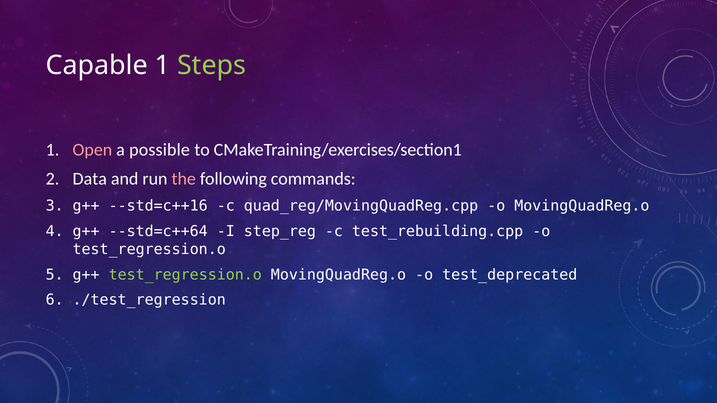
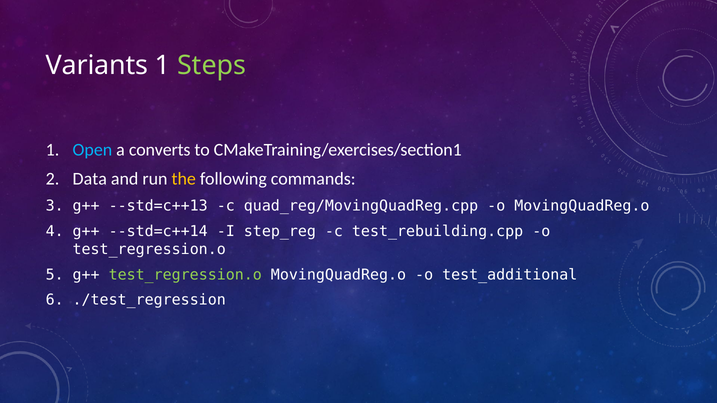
Capable: Capable -> Variants
Open colour: pink -> light blue
possible: possible -> converts
the colour: pink -> yellow
--std=c++16: --std=c++16 -> --std=c++13
--std=c++64: --std=c++64 -> --std=c++14
test_deprecated: test_deprecated -> test_additional
